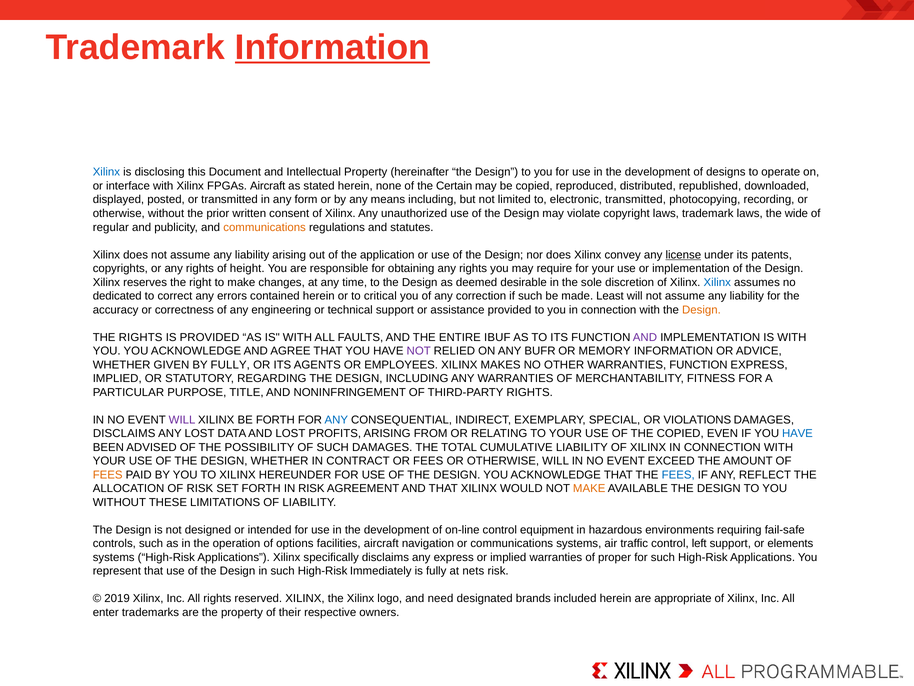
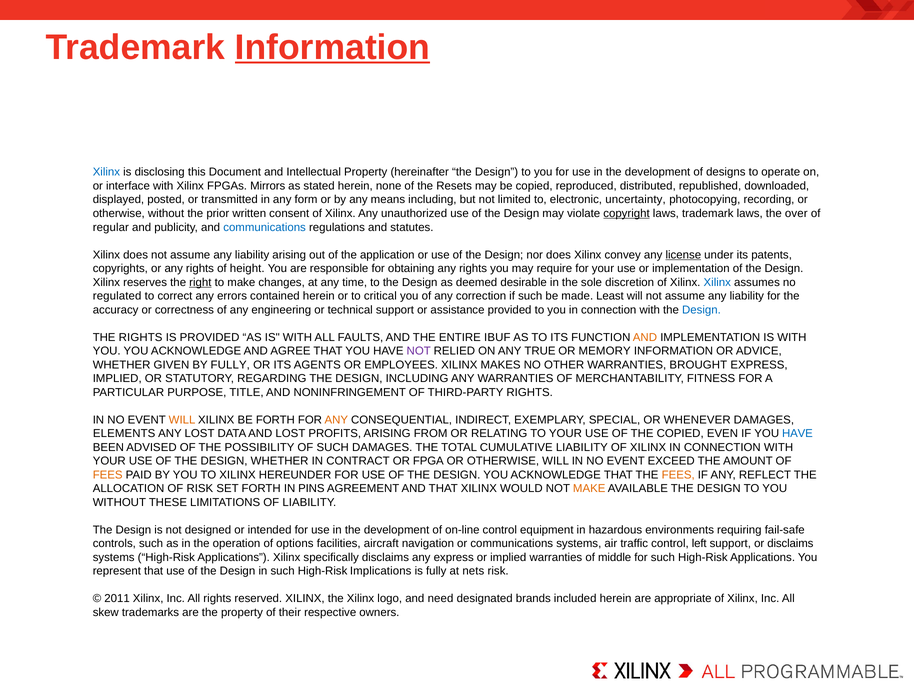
FPGAs Aircraft: Aircraft -> Mirrors
Certain: Certain -> Resets
electronic transmitted: transmitted -> uncertainty
copyright underline: none -> present
wide: wide -> over
communications at (265, 227) colour: orange -> blue
right underline: none -> present
dedicated: dedicated -> regulated
Design at (701, 310) colour: orange -> blue
AND at (645, 337) colour: purple -> orange
BUFR: BUFR -> TRUE
WARRANTIES FUNCTION: FUNCTION -> BROUGHT
WILL at (182, 420) colour: purple -> orange
ANY at (336, 420) colour: blue -> orange
VIOLATIONS: VIOLATIONS -> WHENEVER
DISCLAIMS at (124, 433): DISCLAIMS -> ELEMENTS
OR FEES: FEES -> FPGA
FEES at (678, 474) colour: blue -> orange
IN RISK: RISK -> PINS
or elements: elements -> disclaims
proper: proper -> middle
Immediately: Immediately -> Implications
2019: 2019 -> 2011
enter: enter -> skew
